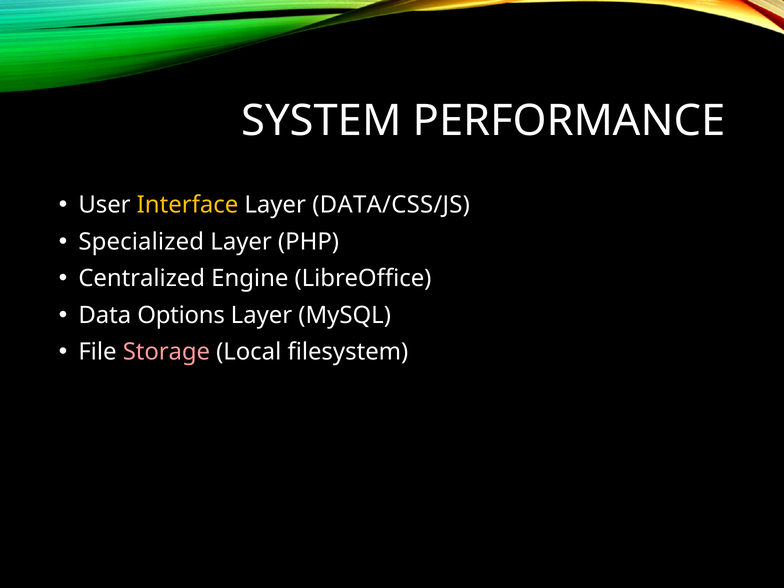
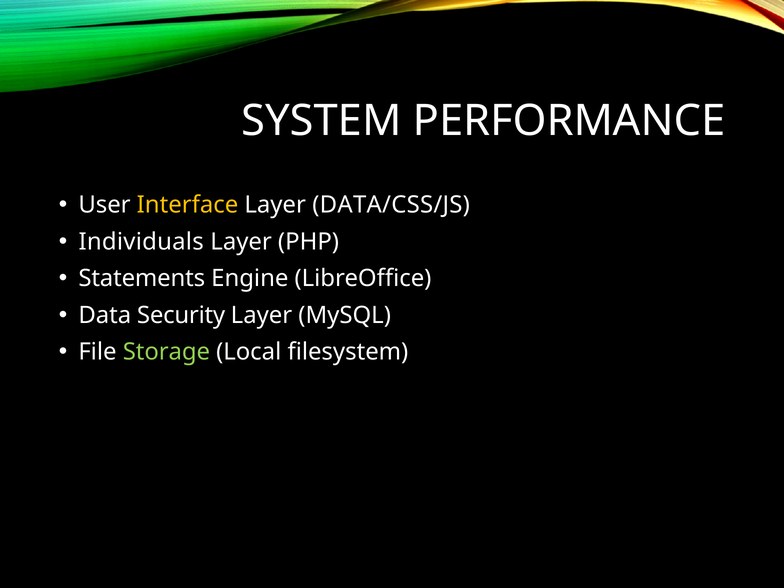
Specialized: Specialized -> Individuals
Centralized: Centralized -> Statements
Options: Options -> Security
Storage colour: pink -> light green
